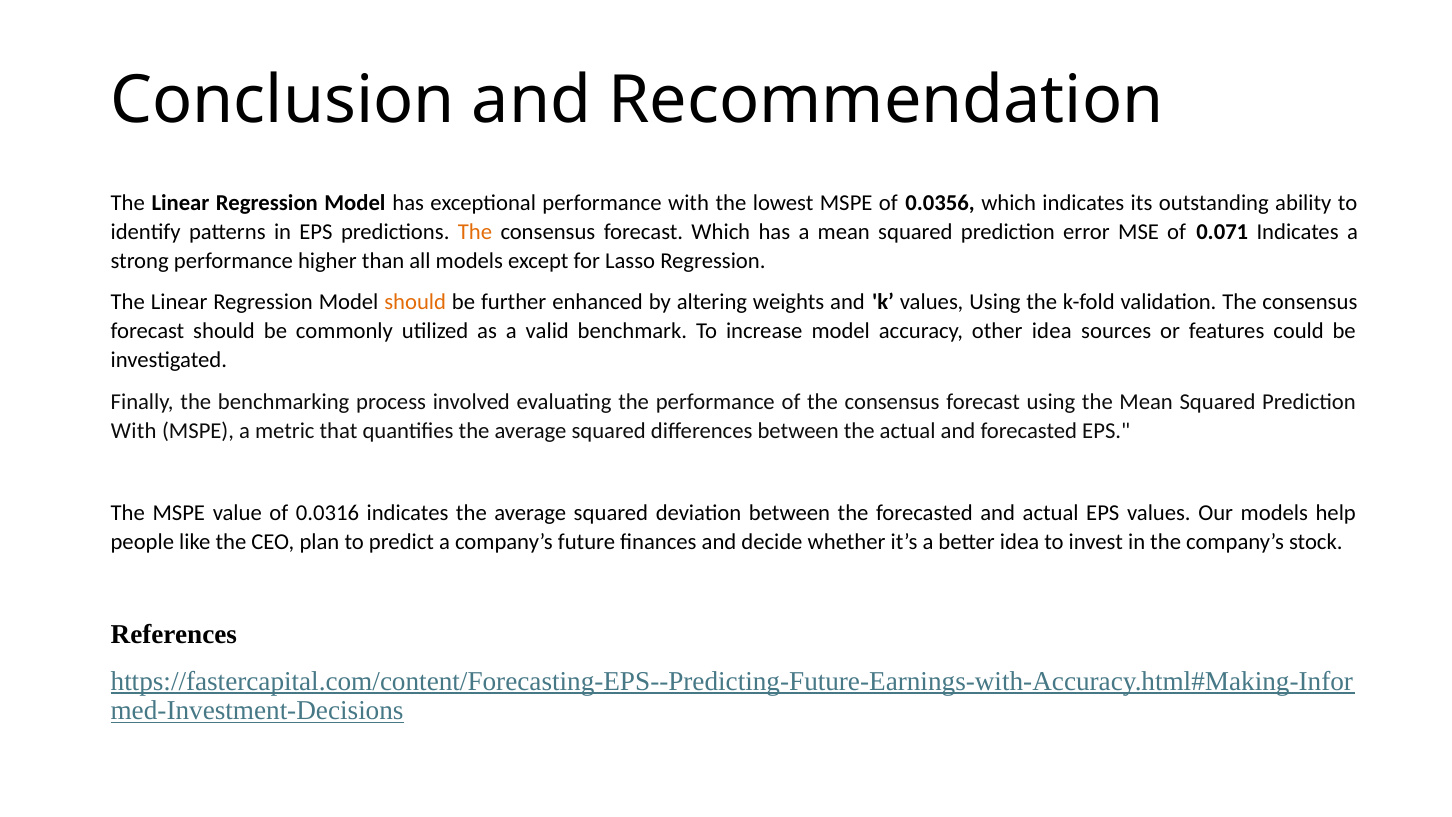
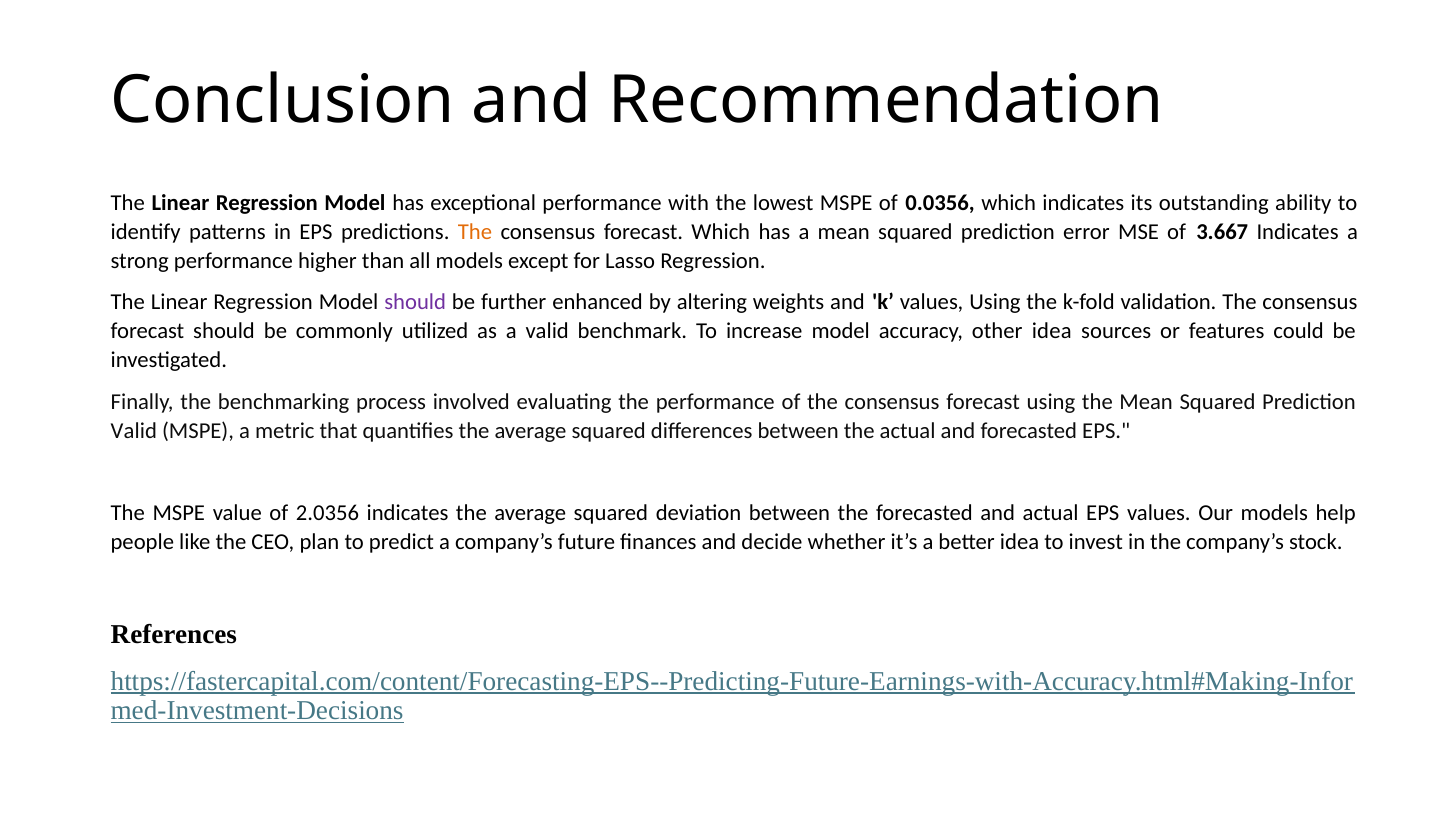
0.071: 0.071 -> 3.667
should at (415, 302) colour: orange -> purple
With at (134, 431): With -> Valid
0.0316: 0.0316 -> 2.0356
